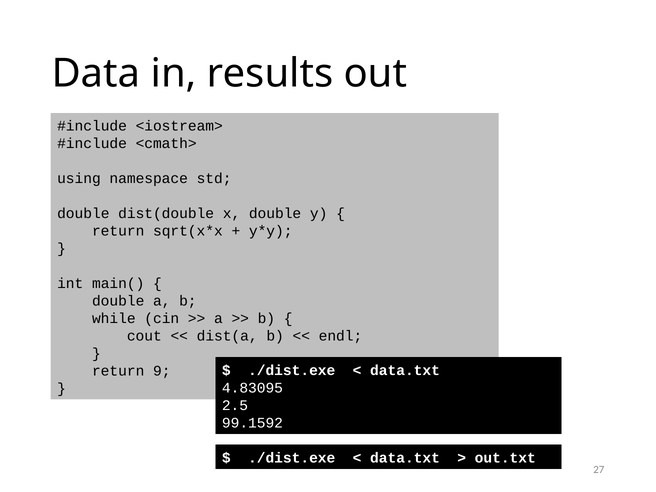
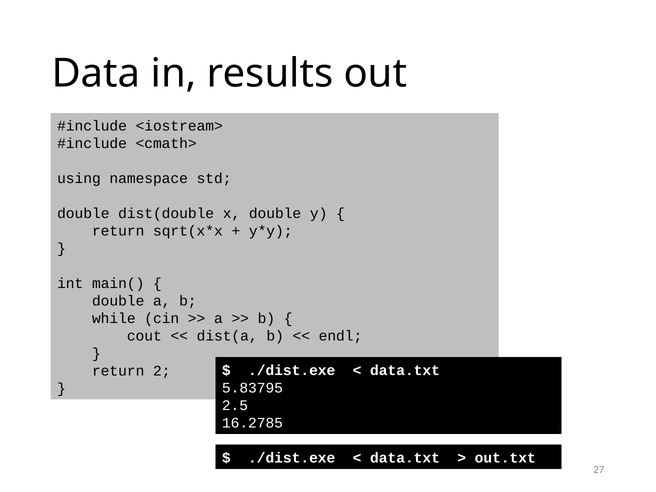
9: 9 -> 2
4.83095: 4.83095 -> 5.83795
99.1592: 99.1592 -> 16.2785
